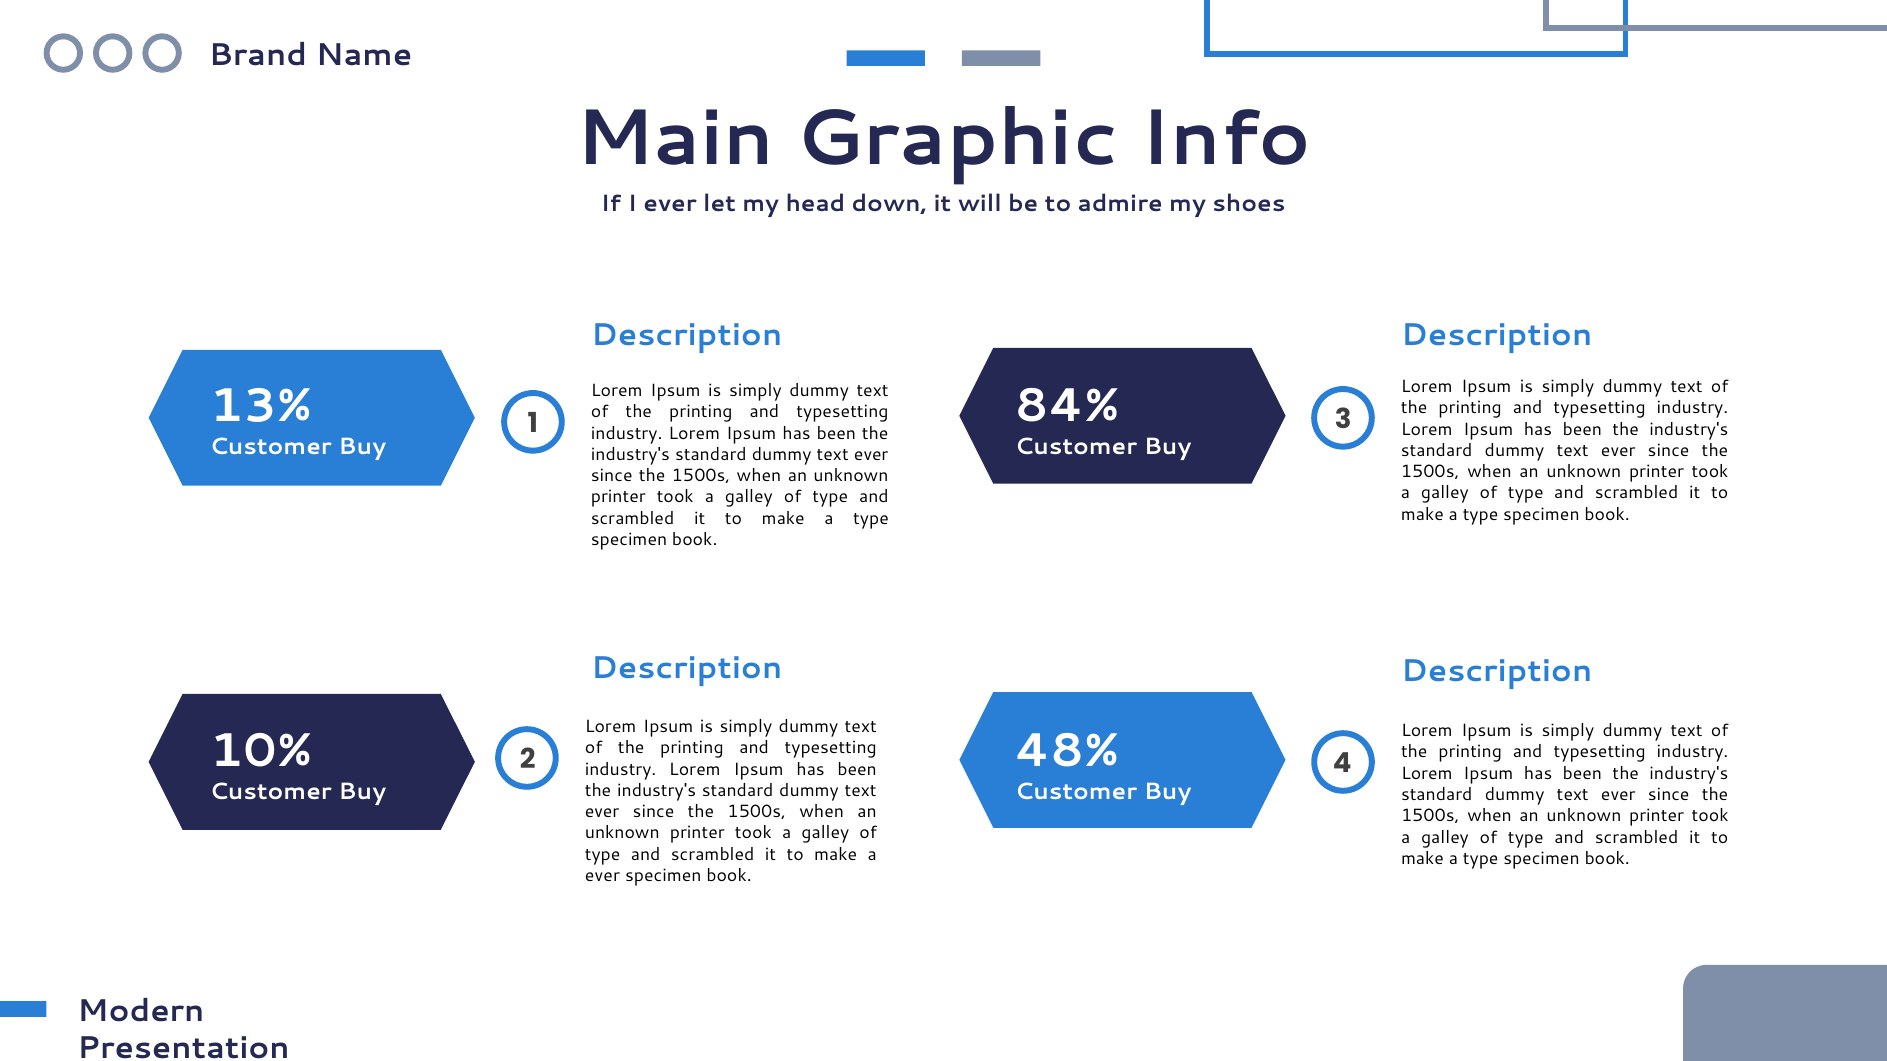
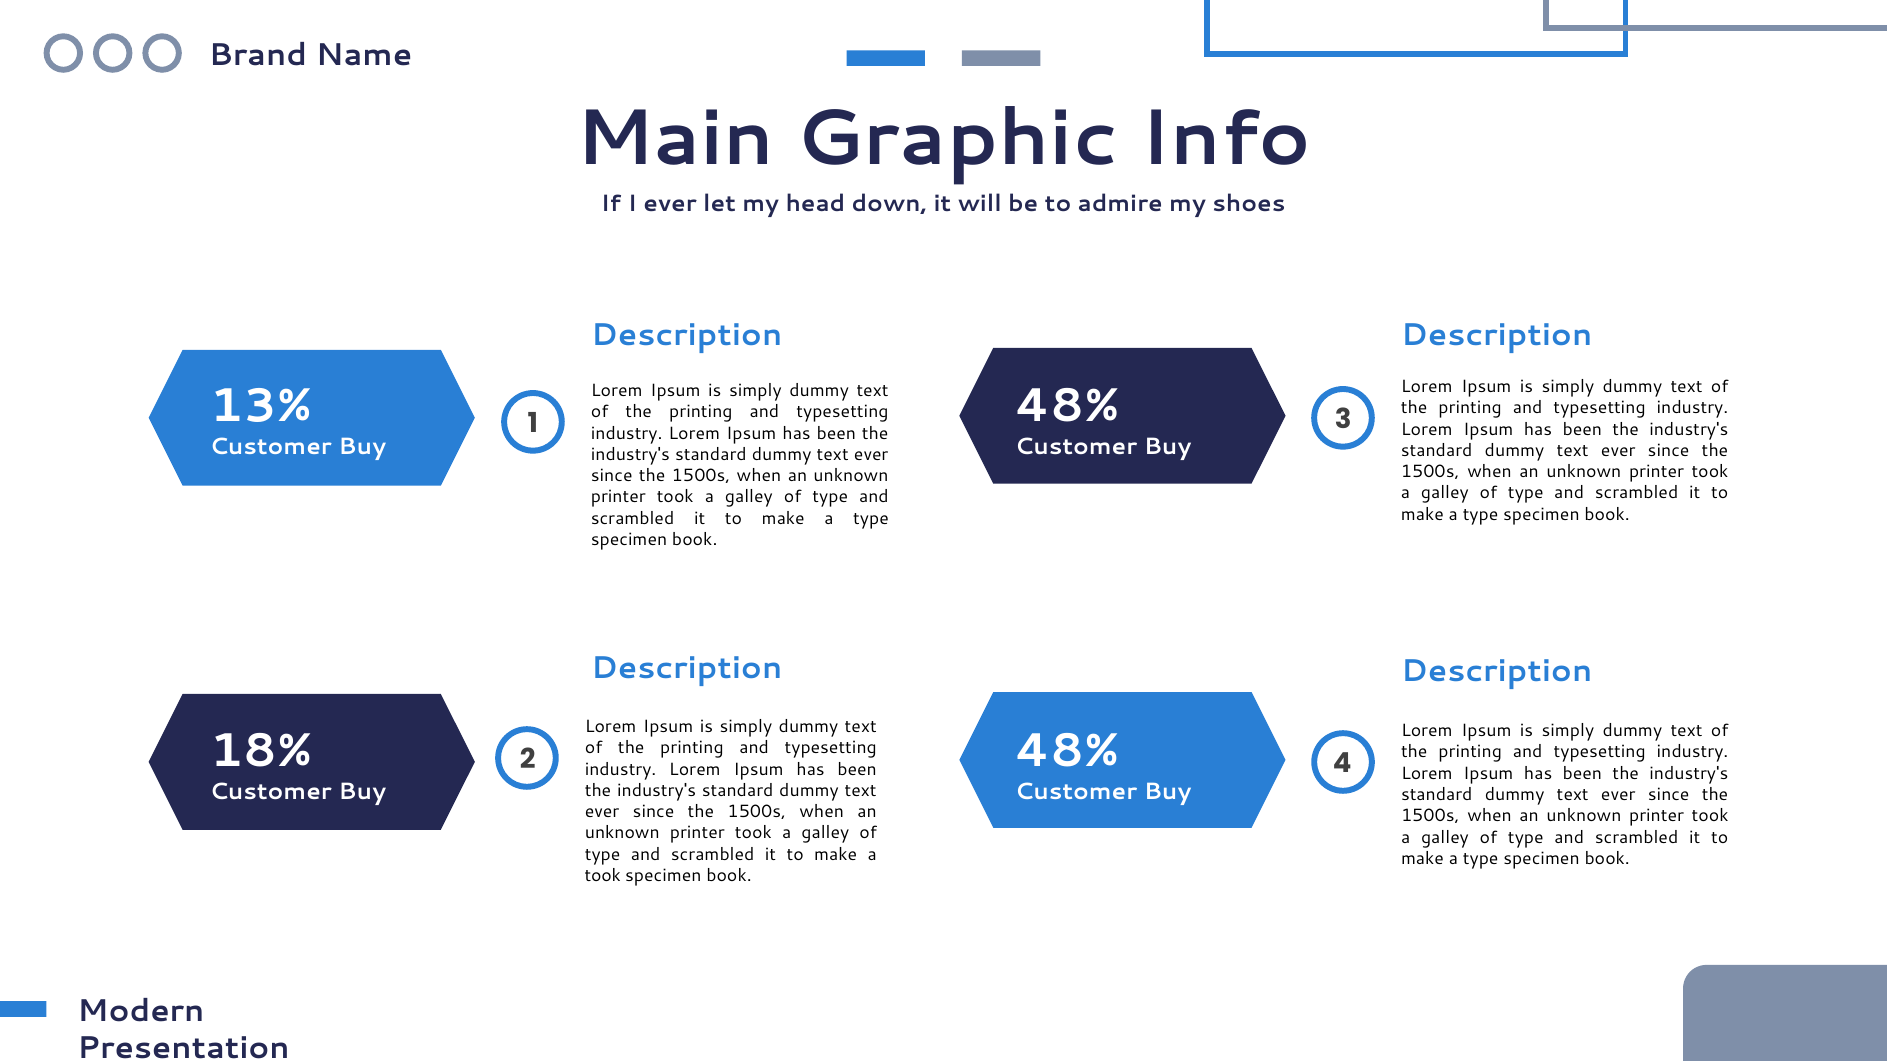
84% at (1067, 407): 84% -> 48%
10%: 10% -> 18%
ever at (603, 876): ever -> took
